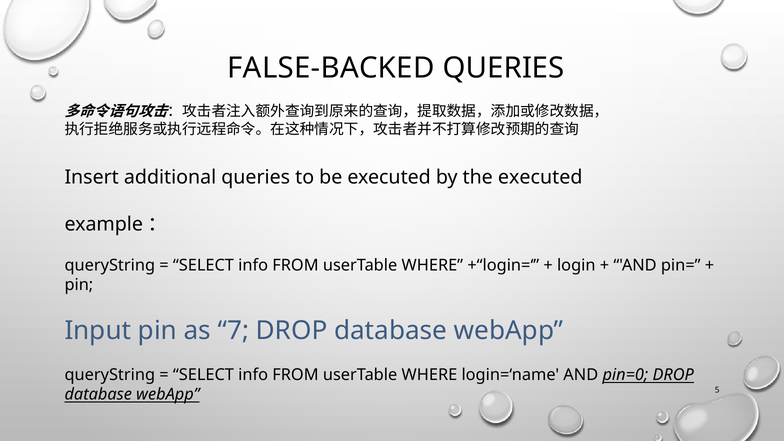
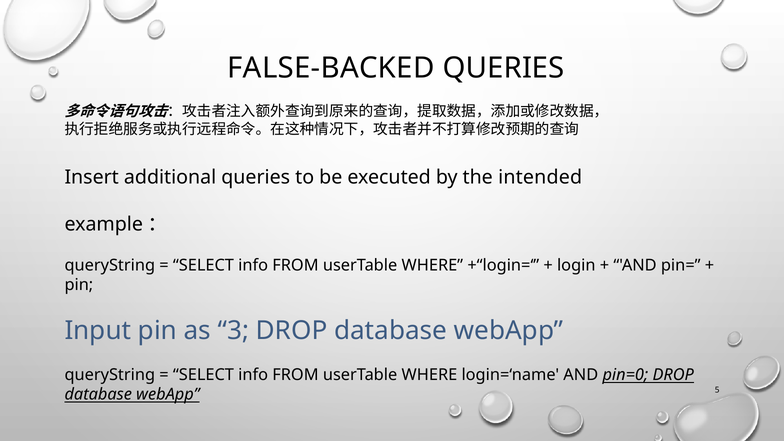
the executed: executed -> intended
7: 7 -> 3
